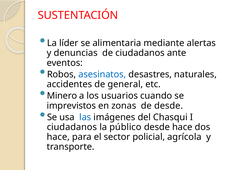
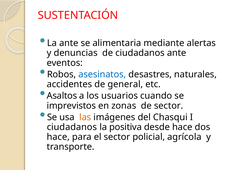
La líder: líder -> ante
Minero: Minero -> Asaltos
de desde: desde -> sector
las colour: blue -> orange
público: público -> positiva
